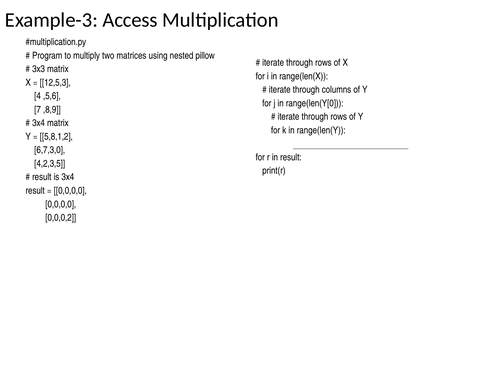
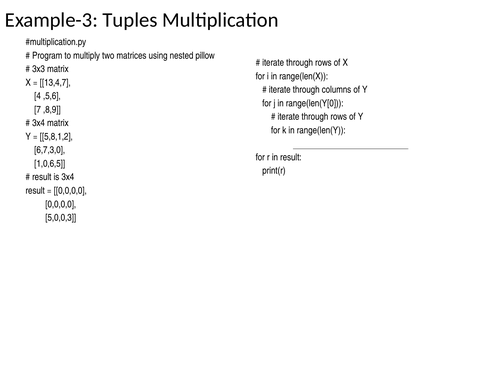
Access: Access -> Tuples
12,5,3: 12,5,3 -> 13,4,7
4,2,3,5: 4,2,3,5 -> 1,0,6,5
0,0,0,2: 0,0,0,2 -> 5,0,0,3
